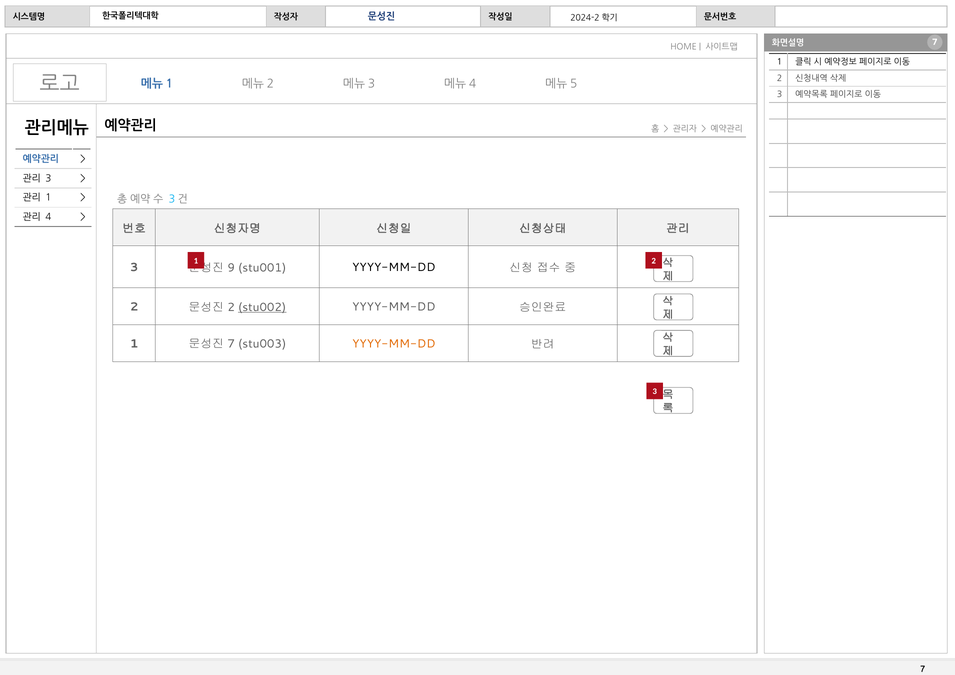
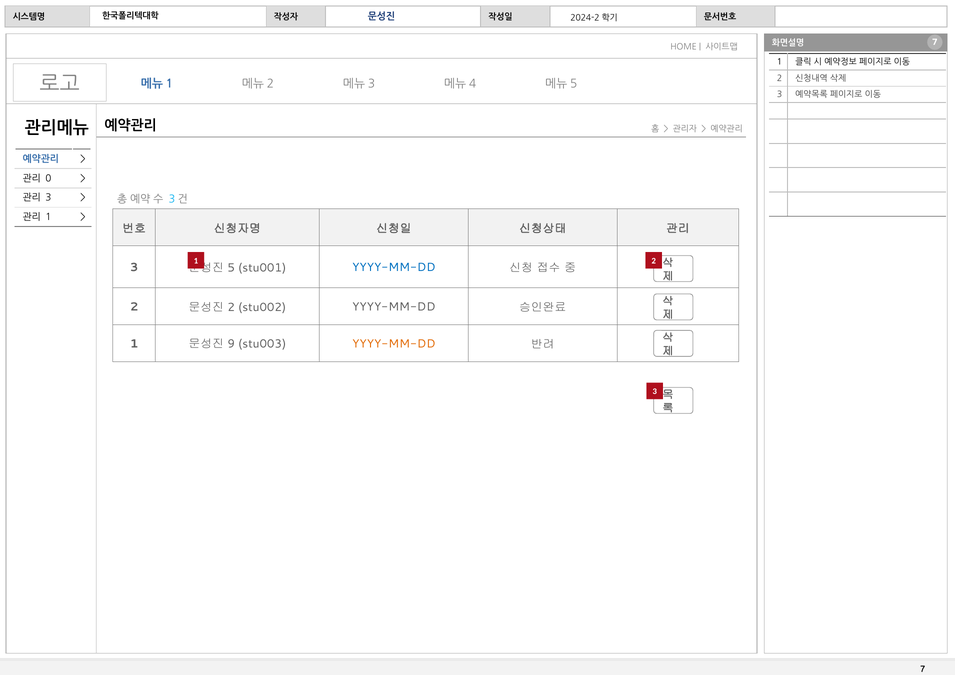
3 at (48, 178): 3 -> 0
1 at (48, 198): 1 -> 3
4 at (48, 217): 4 -> 1
9: 9 -> 5
YYYY-MM-DD at (394, 268) colour: black -> blue
stu002 underline: present -> none
7 at (231, 344): 7 -> 9
